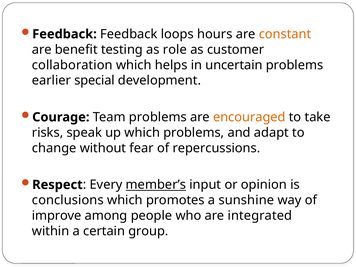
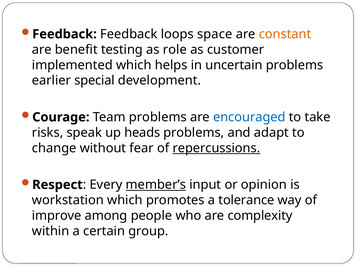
hours: hours -> space
collaboration: collaboration -> implemented
encouraged colour: orange -> blue
up which: which -> heads
repercussions underline: none -> present
conclusions: conclusions -> workstation
sunshine: sunshine -> tolerance
integrated: integrated -> complexity
